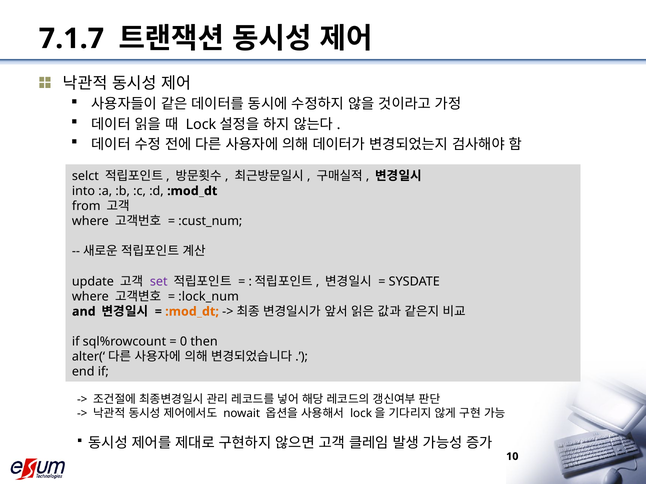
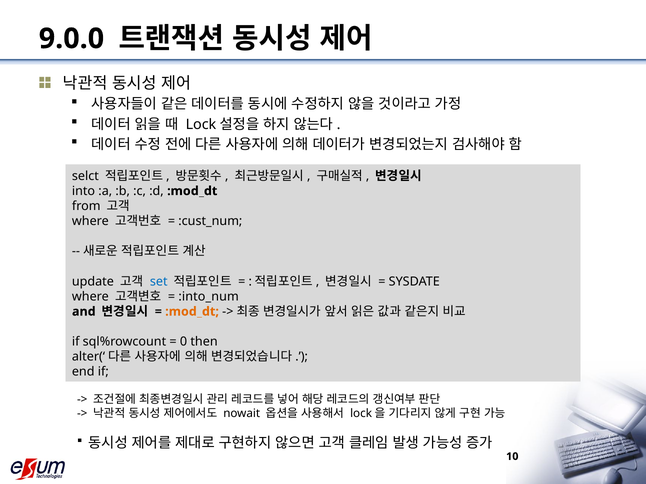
7.1.7: 7.1.7 -> 9.0.0
set colour: purple -> blue
:lock_num: :lock_num -> :into_num
